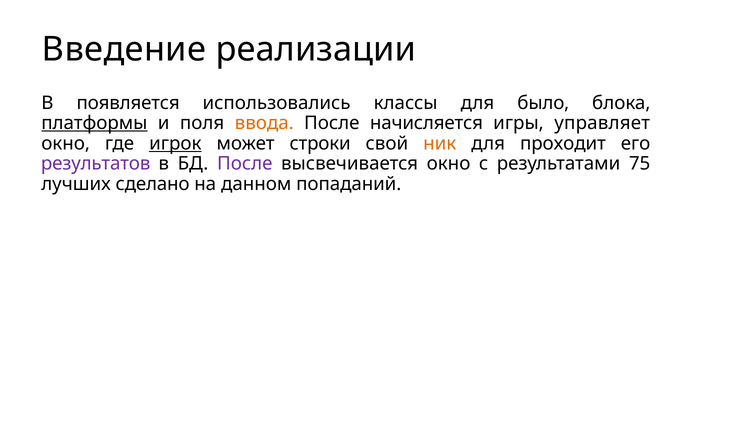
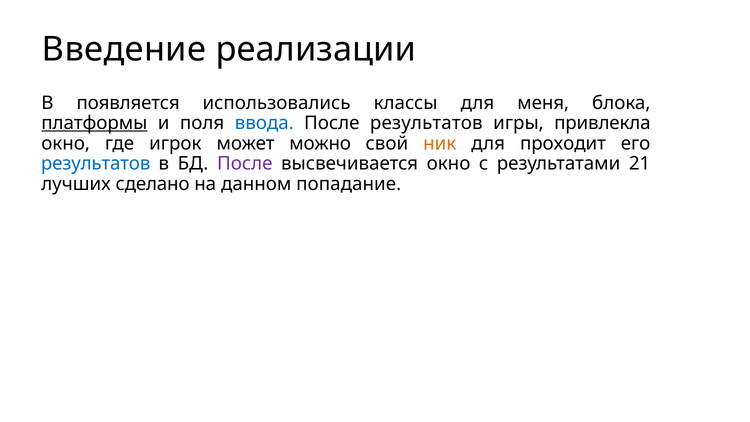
было: было -> меня
ввода colour: orange -> blue
После начисляется: начисляется -> результатов
управляет: управляет -> привлекла
игрок underline: present -> none
строки: строки -> можно
результатов at (96, 164) colour: purple -> blue
75: 75 -> 21
попаданий: попаданий -> попадание
